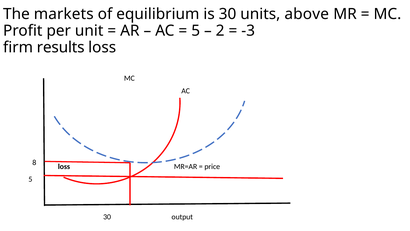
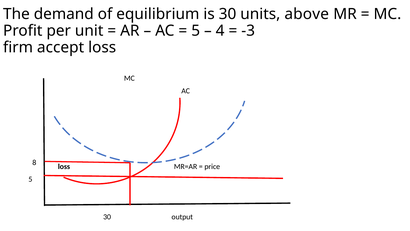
markets: markets -> demand
2: 2 -> 4
results: results -> accept
